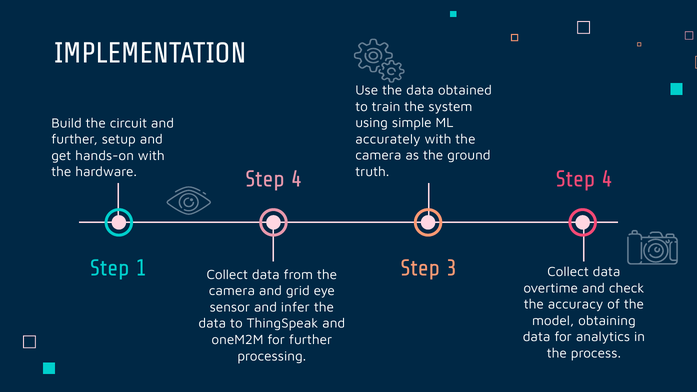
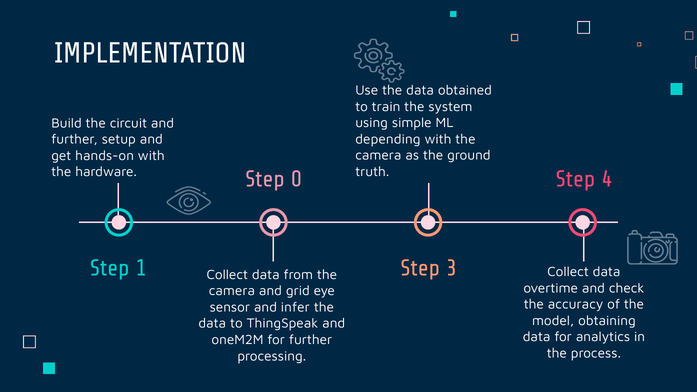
accurately: accurately -> depending
4 at (296, 179): 4 -> 0
